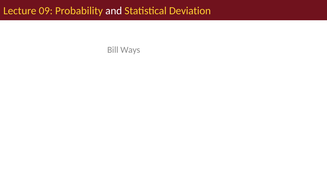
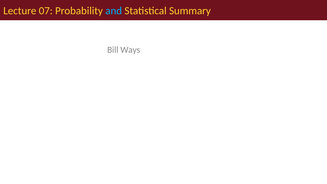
09: 09 -> 07
and colour: white -> light blue
Deviation: Deviation -> Summary
